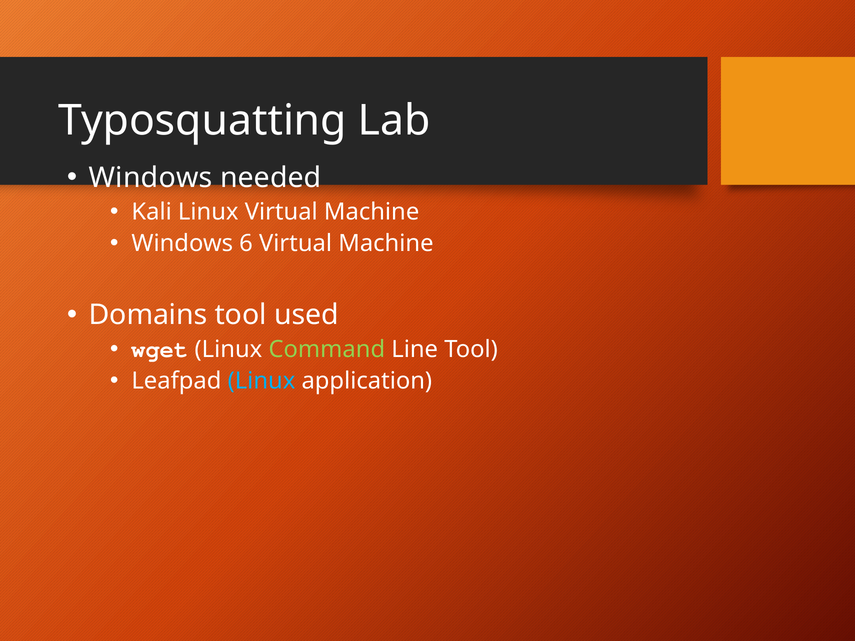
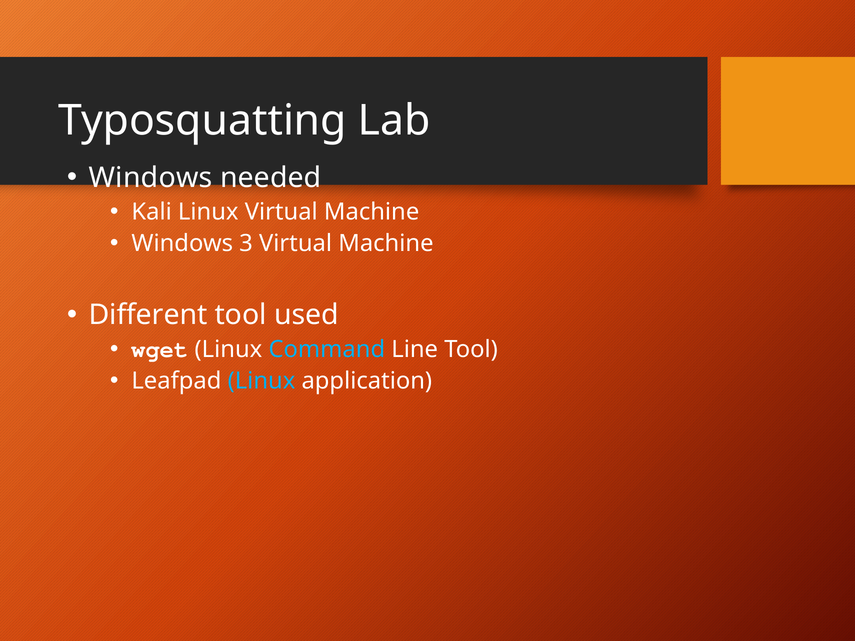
6: 6 -> 3
Domains: Domains -> Different
Command colour: light green -> light blue
